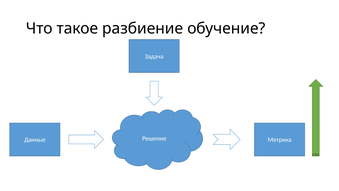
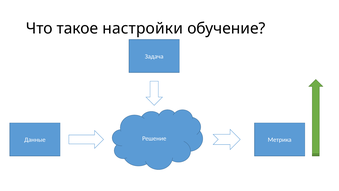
разбиение: разбиение -> настройки
